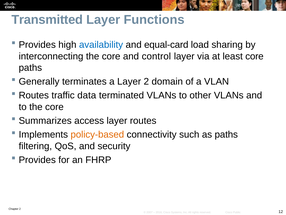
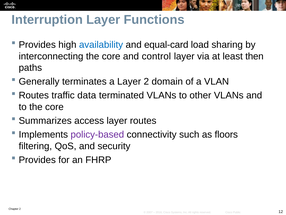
Transmitted: Transmitted -> Interruption
least core: core -> then
policy-based colour: orange -> purple
as paths: paths -> floors
